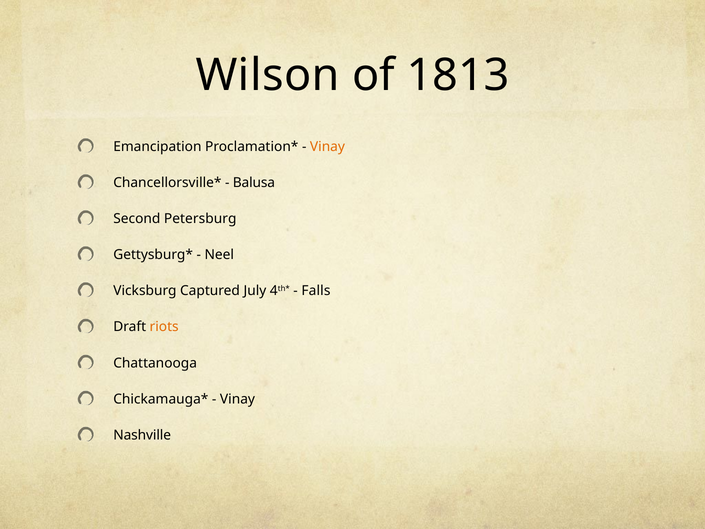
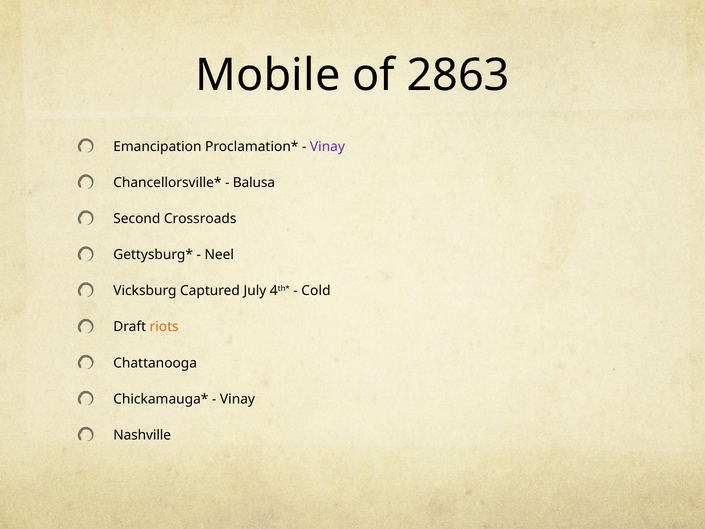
Wilson: Wilson -> Mobile
1813: 1813 -> 2863
Vinay at (327, 146) colour: orange -> purple
Petersburg: Petersburg -> Crossroads
Falls: Falls -> Cold
